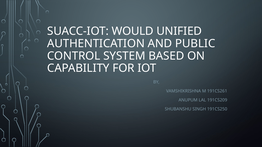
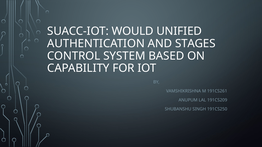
PUBLIC: PUBLIC -> STAGES
